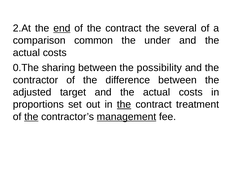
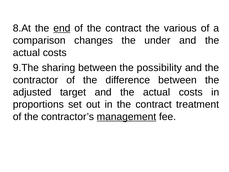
2.At: 2.At -> 8.At
several: several -> various
common: common -> changes
0.The: 0.The -> 9.The
the at (124, 104) underline: present -> none
the at (31, 117) underline: present -> none
